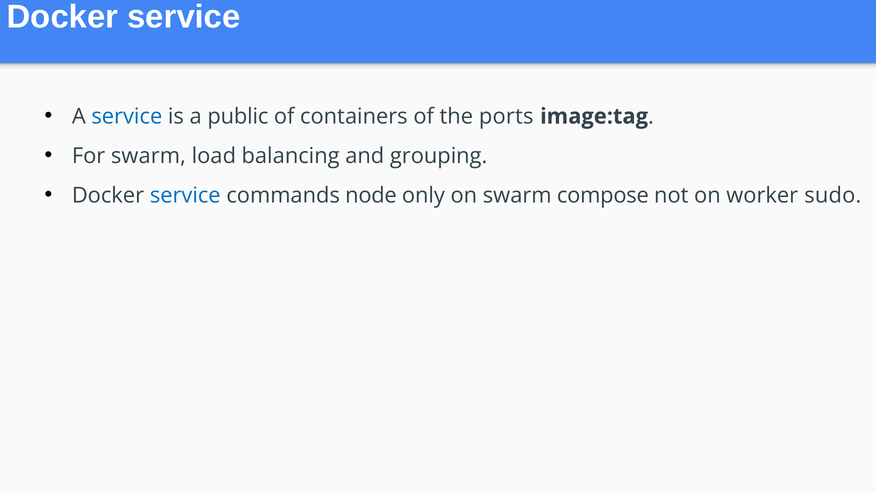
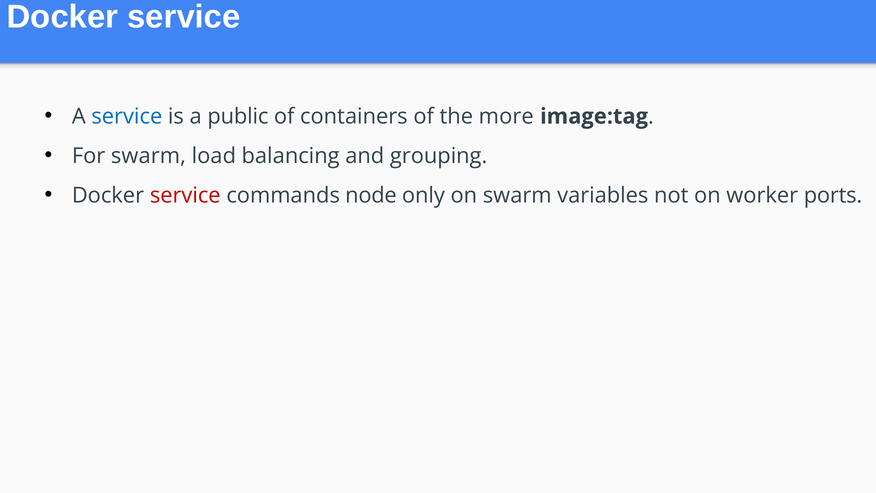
ports: ports -> more
service at (185, 195) colour: blue -> red
compose: compose -> variables
sudo: sudo -> ports
